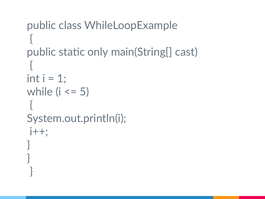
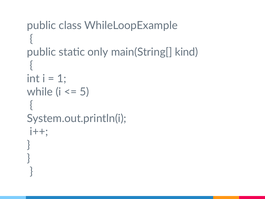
cast: cast -> kind
